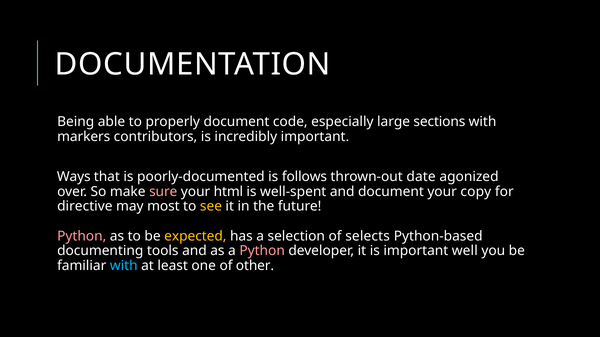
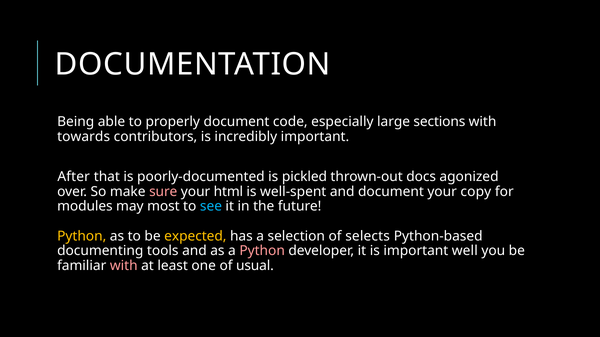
markers: markers -> towards
Ways: Ways -> After
follows: follows -> pickled
date: date -> docs
directive: directive -> modules
see colour: yellow -> light blue
Python at (82, 236) colour: pink -> yellow
with at (124, 266) colour: light blue -> pink
other: other -> usual
